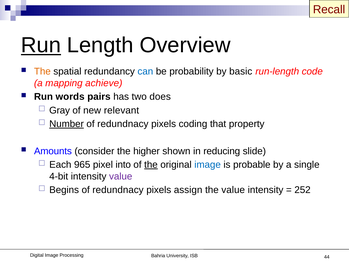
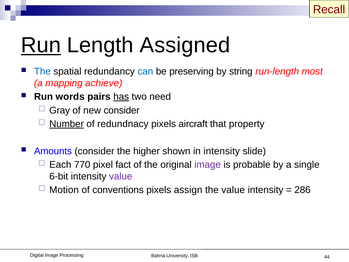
Overview: Overview -> Assigned
The at (42, 71) colour: orange -> blue
probability: probability -> preserving
basic: basic -> string
code: code -> most
has underline: none -> present
does: does -> need
new relevant: relevant -> consider
coding: coding -> aircraft
in reducing: reducing -> intensity
965: 965 -> 770
into: into -> fact
the at (151, 165) underline: present -> none
image at (208, 165) colour: blue -> purple
4-bit: 4-bit -> 6-bit
Begins: Begins -> Motion
redundnacy at (118, 190): redundnacy -> conventions
252: 252 -> 286
